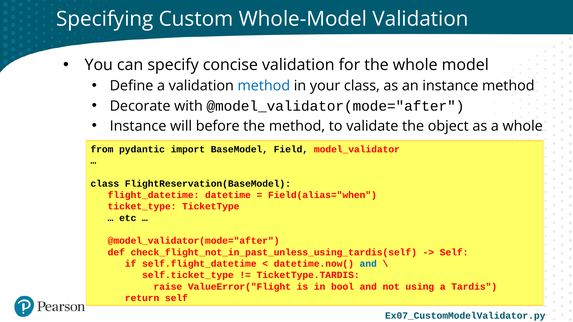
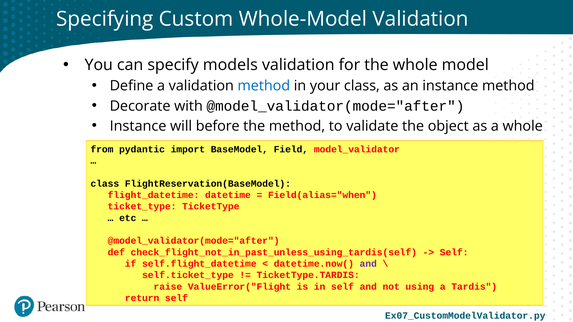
concise: concise -> models
and at (368, 264) colour: blue -> purple
in bool: bool -> self
